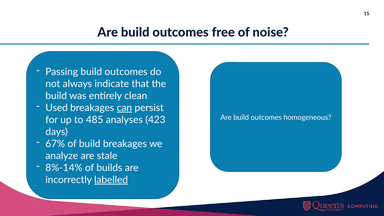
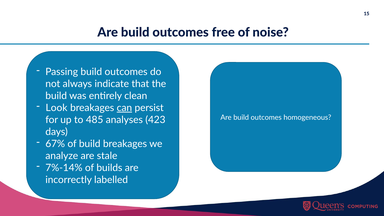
Used: Used -> Look
8%-14%: 8%-14% -> 7%-14%
labelled underline: present -> none
